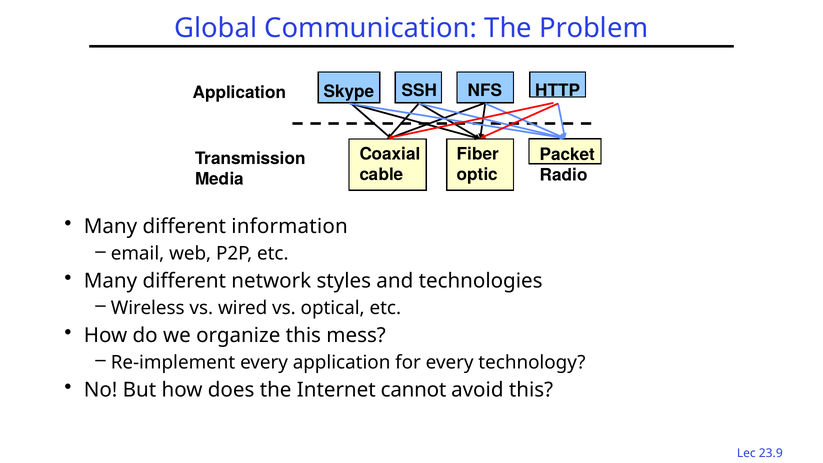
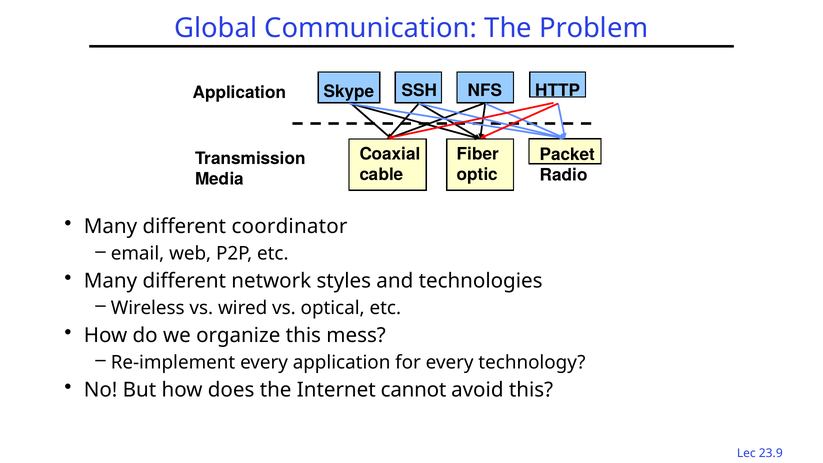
information: information -> coordinator
